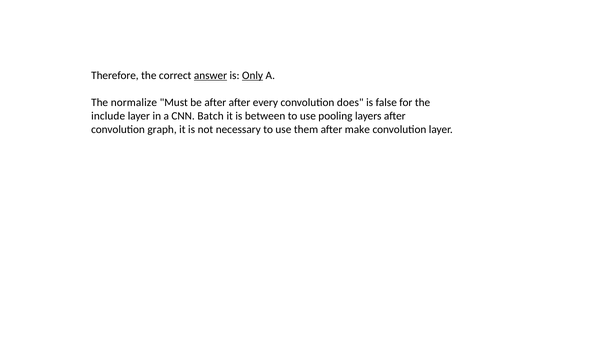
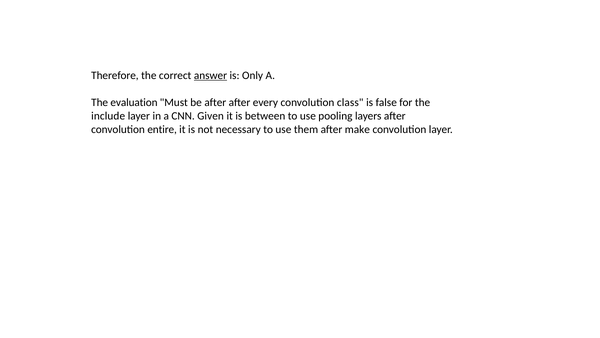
Only underline: present -> none
normalize: normalize -> evaluation
does: does -> class
Batch: Batch -> Given
graph: graph -> entire
